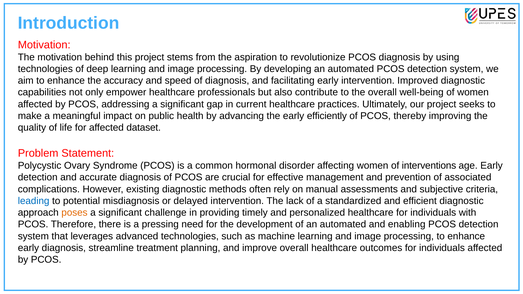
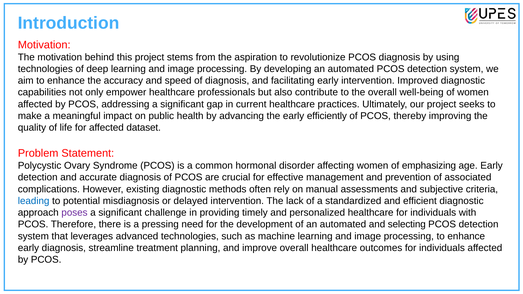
interventions: interventions -> emphasizing
poses colour: orange -> purple
enabling: enabling -> selecting
